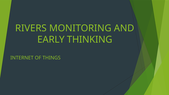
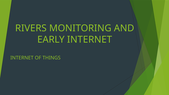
EARLY THINKING: THINKING -> INTERNET
